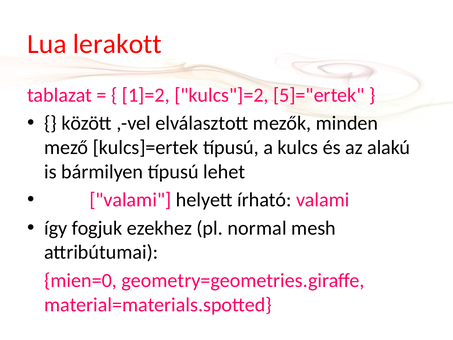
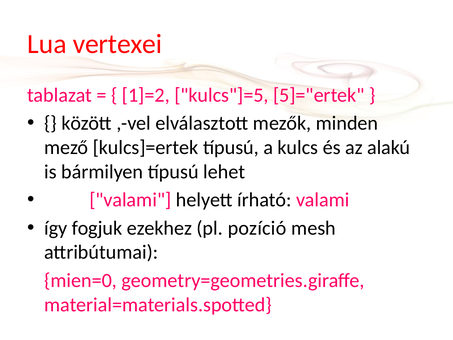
lerakott: lerakott -> vertexei
kulcs"]=2: kulcs"]=2 -> kulcs"]=5
normal: normal -> pozíció
